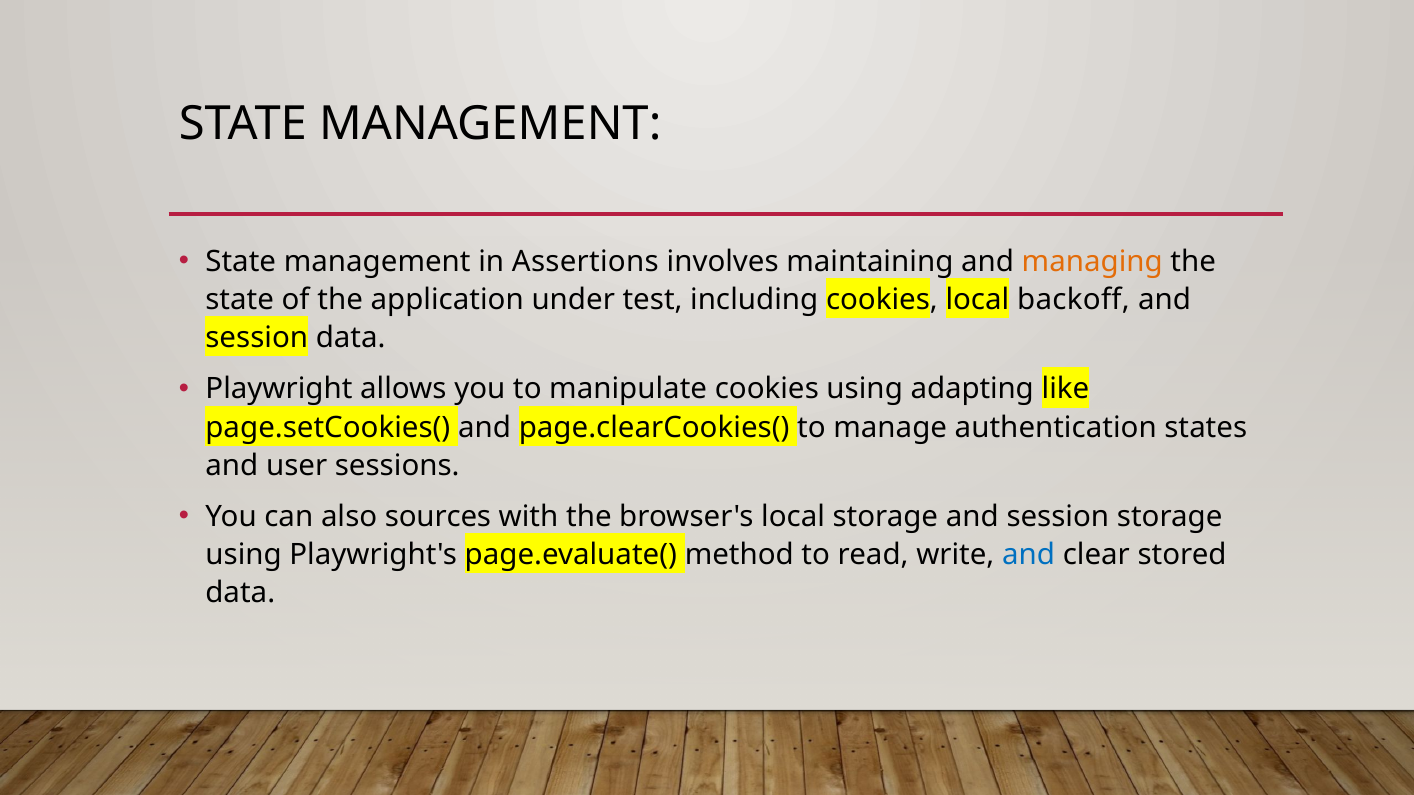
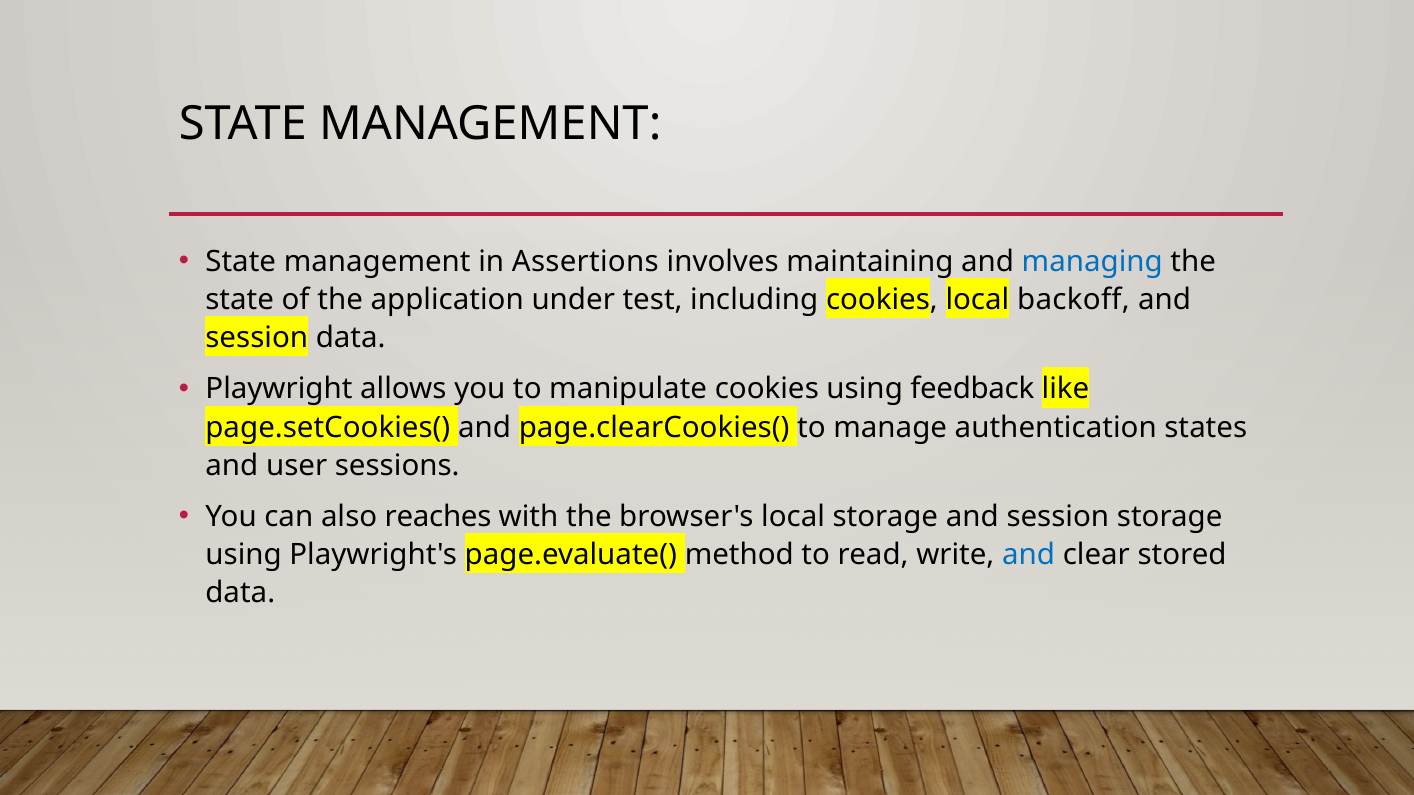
managing colour: orange -> blue
adapting: adapting -> feedback
sources: sources -> reaches
